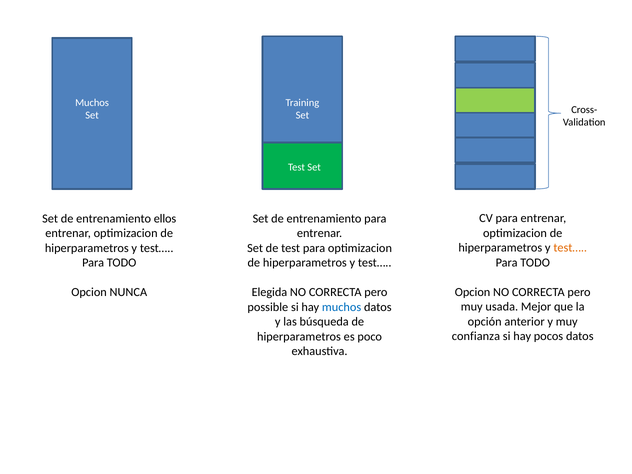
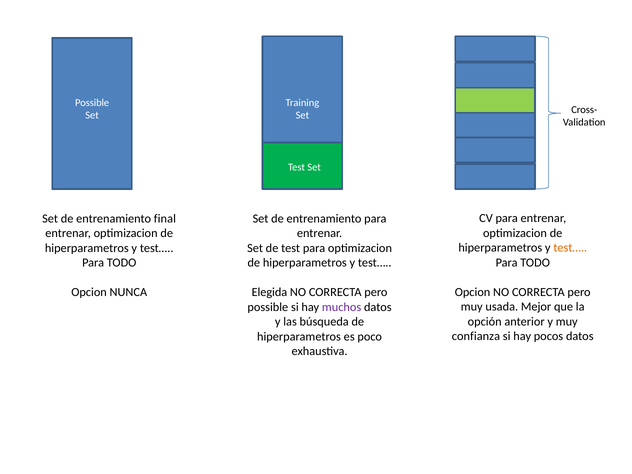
Muchos at (92, 103): Muchos -> Possible
ellos: ellos -> final
muchos at (342, 307) colour: blue -> purple
